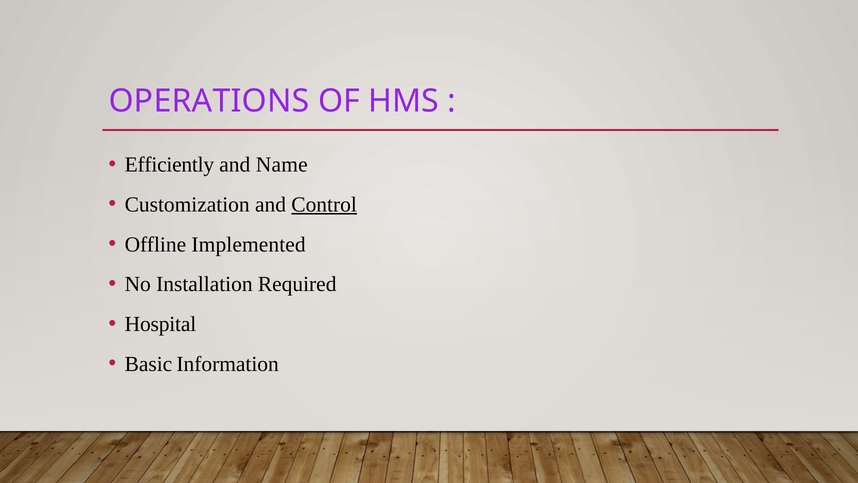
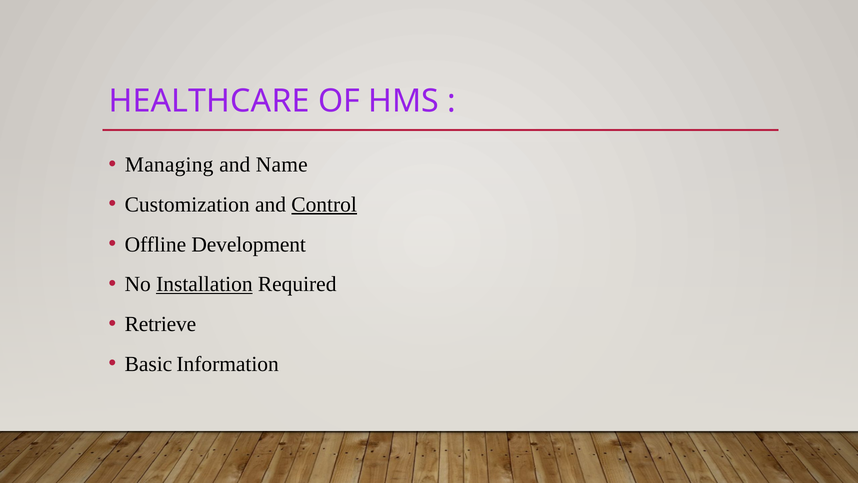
OPERATIONS: OPERATIONS -> HEALTHCARE
Efficiently: Efficiently -> Managing
Implemented: Implemented -> Development
Installation underline: none -> present
Hospital: Hospital -> Retrieve
